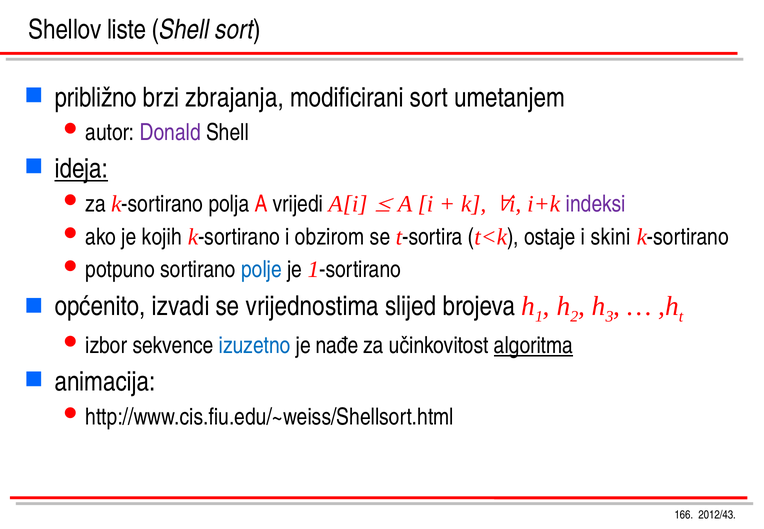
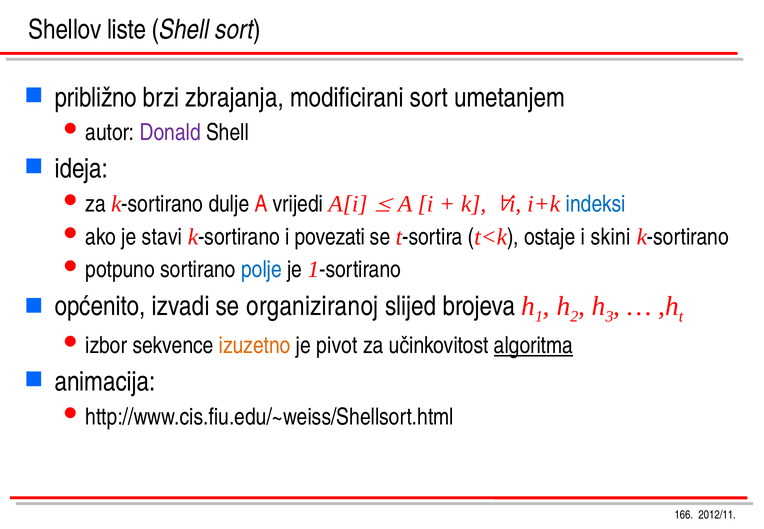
ideja underline: present -> none
indeksi colour: purple -> blue
polja: polja -> dulje
kojih: kojih -> stavi
obzirom: obzirom -> povezati
vrijednostima: vrijednostima -> organiziranoj
izuzetno colour: blue -> orange
nađe: nađe -> pivot
2012/43: 2012/43 -> 2012/11
